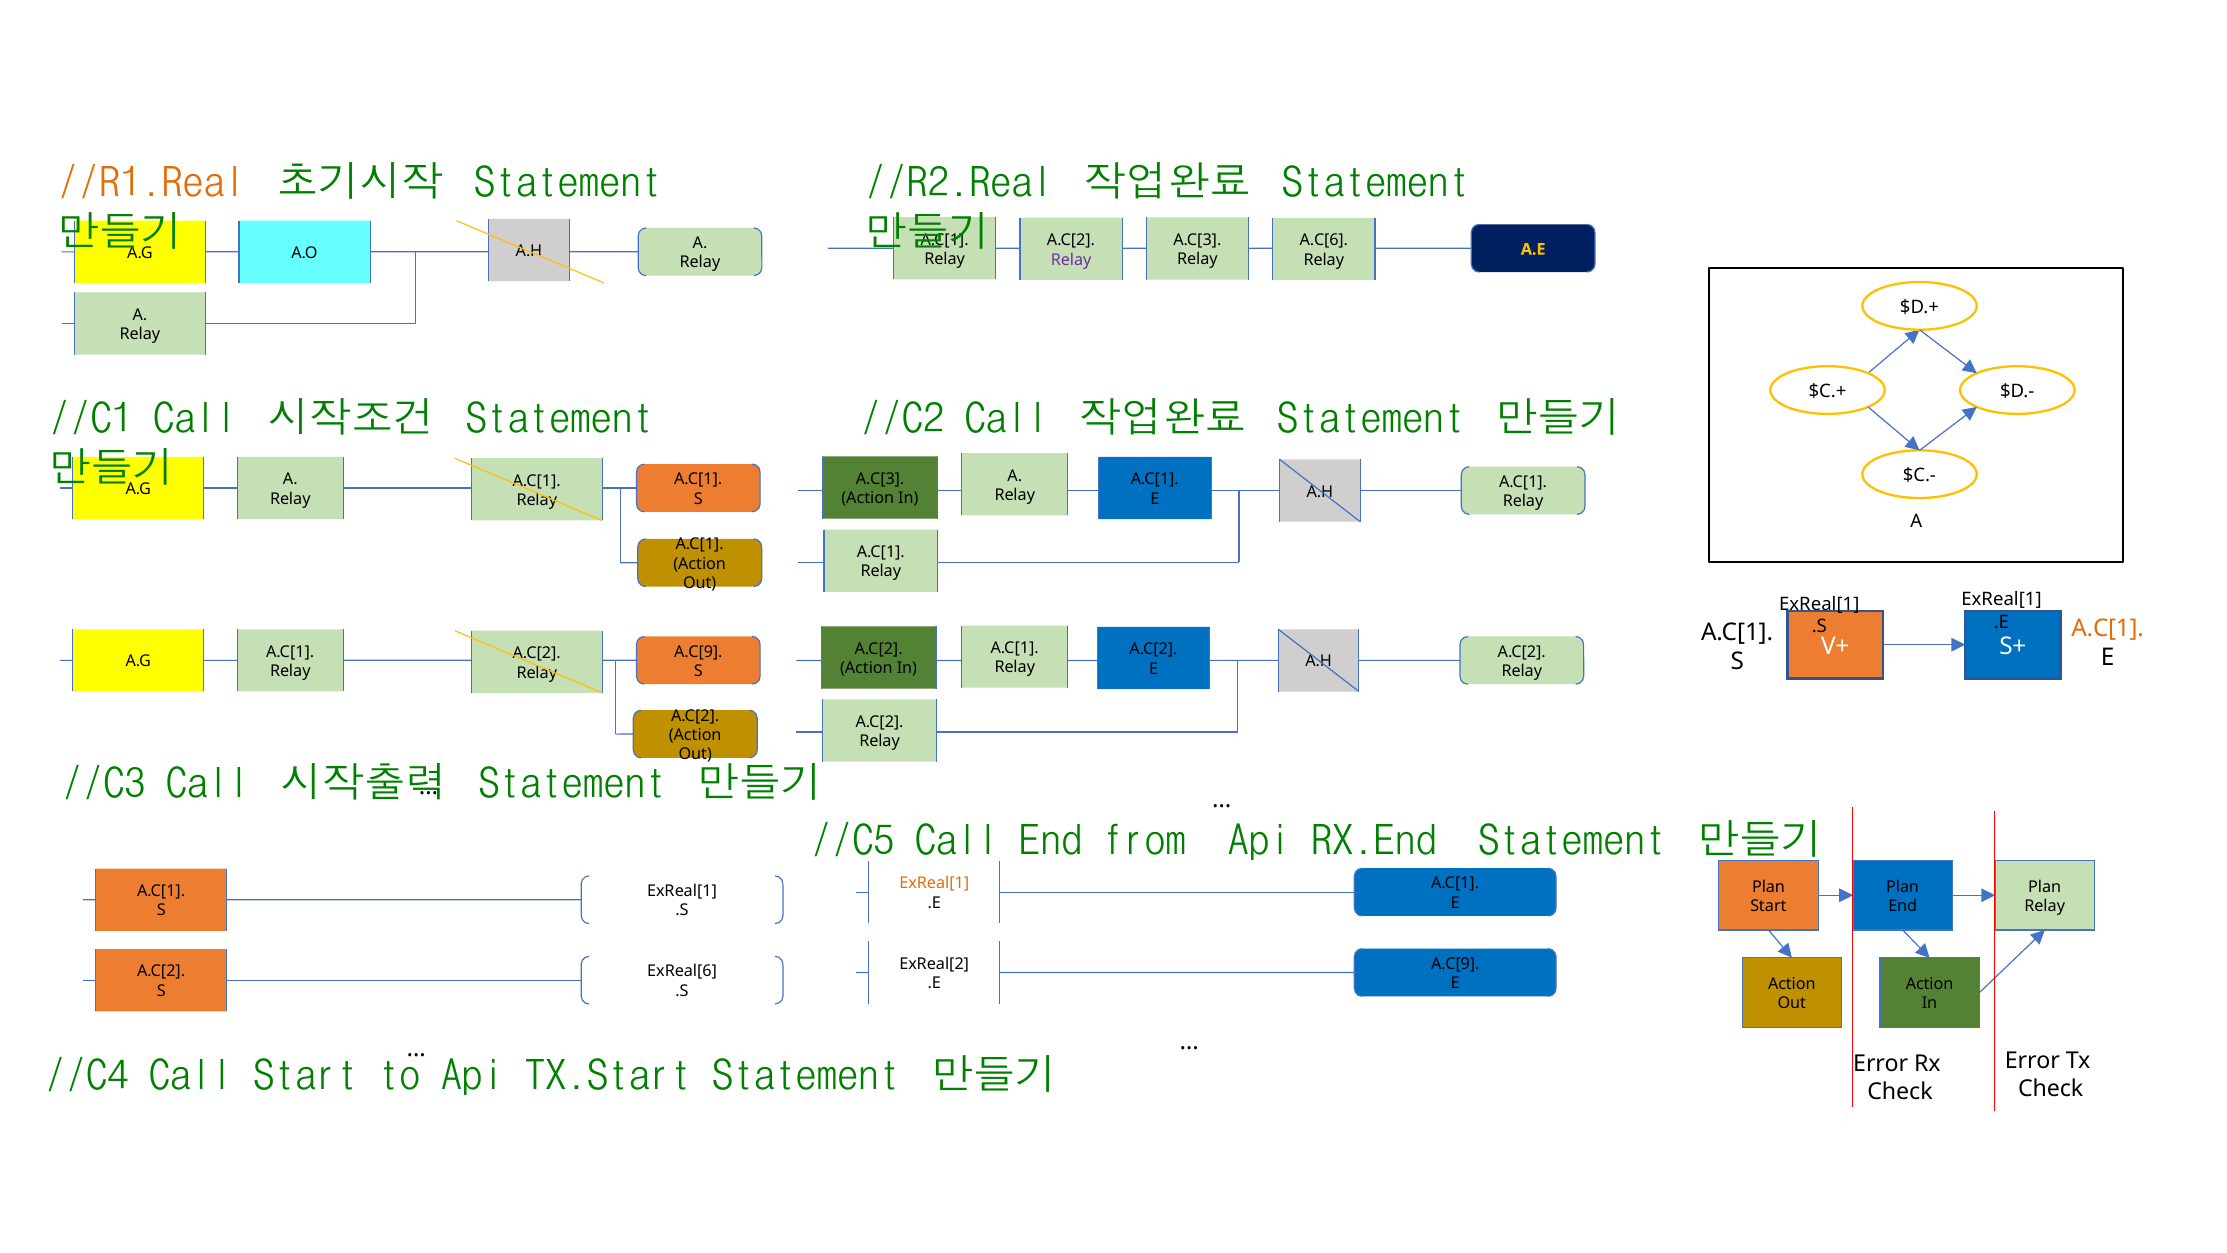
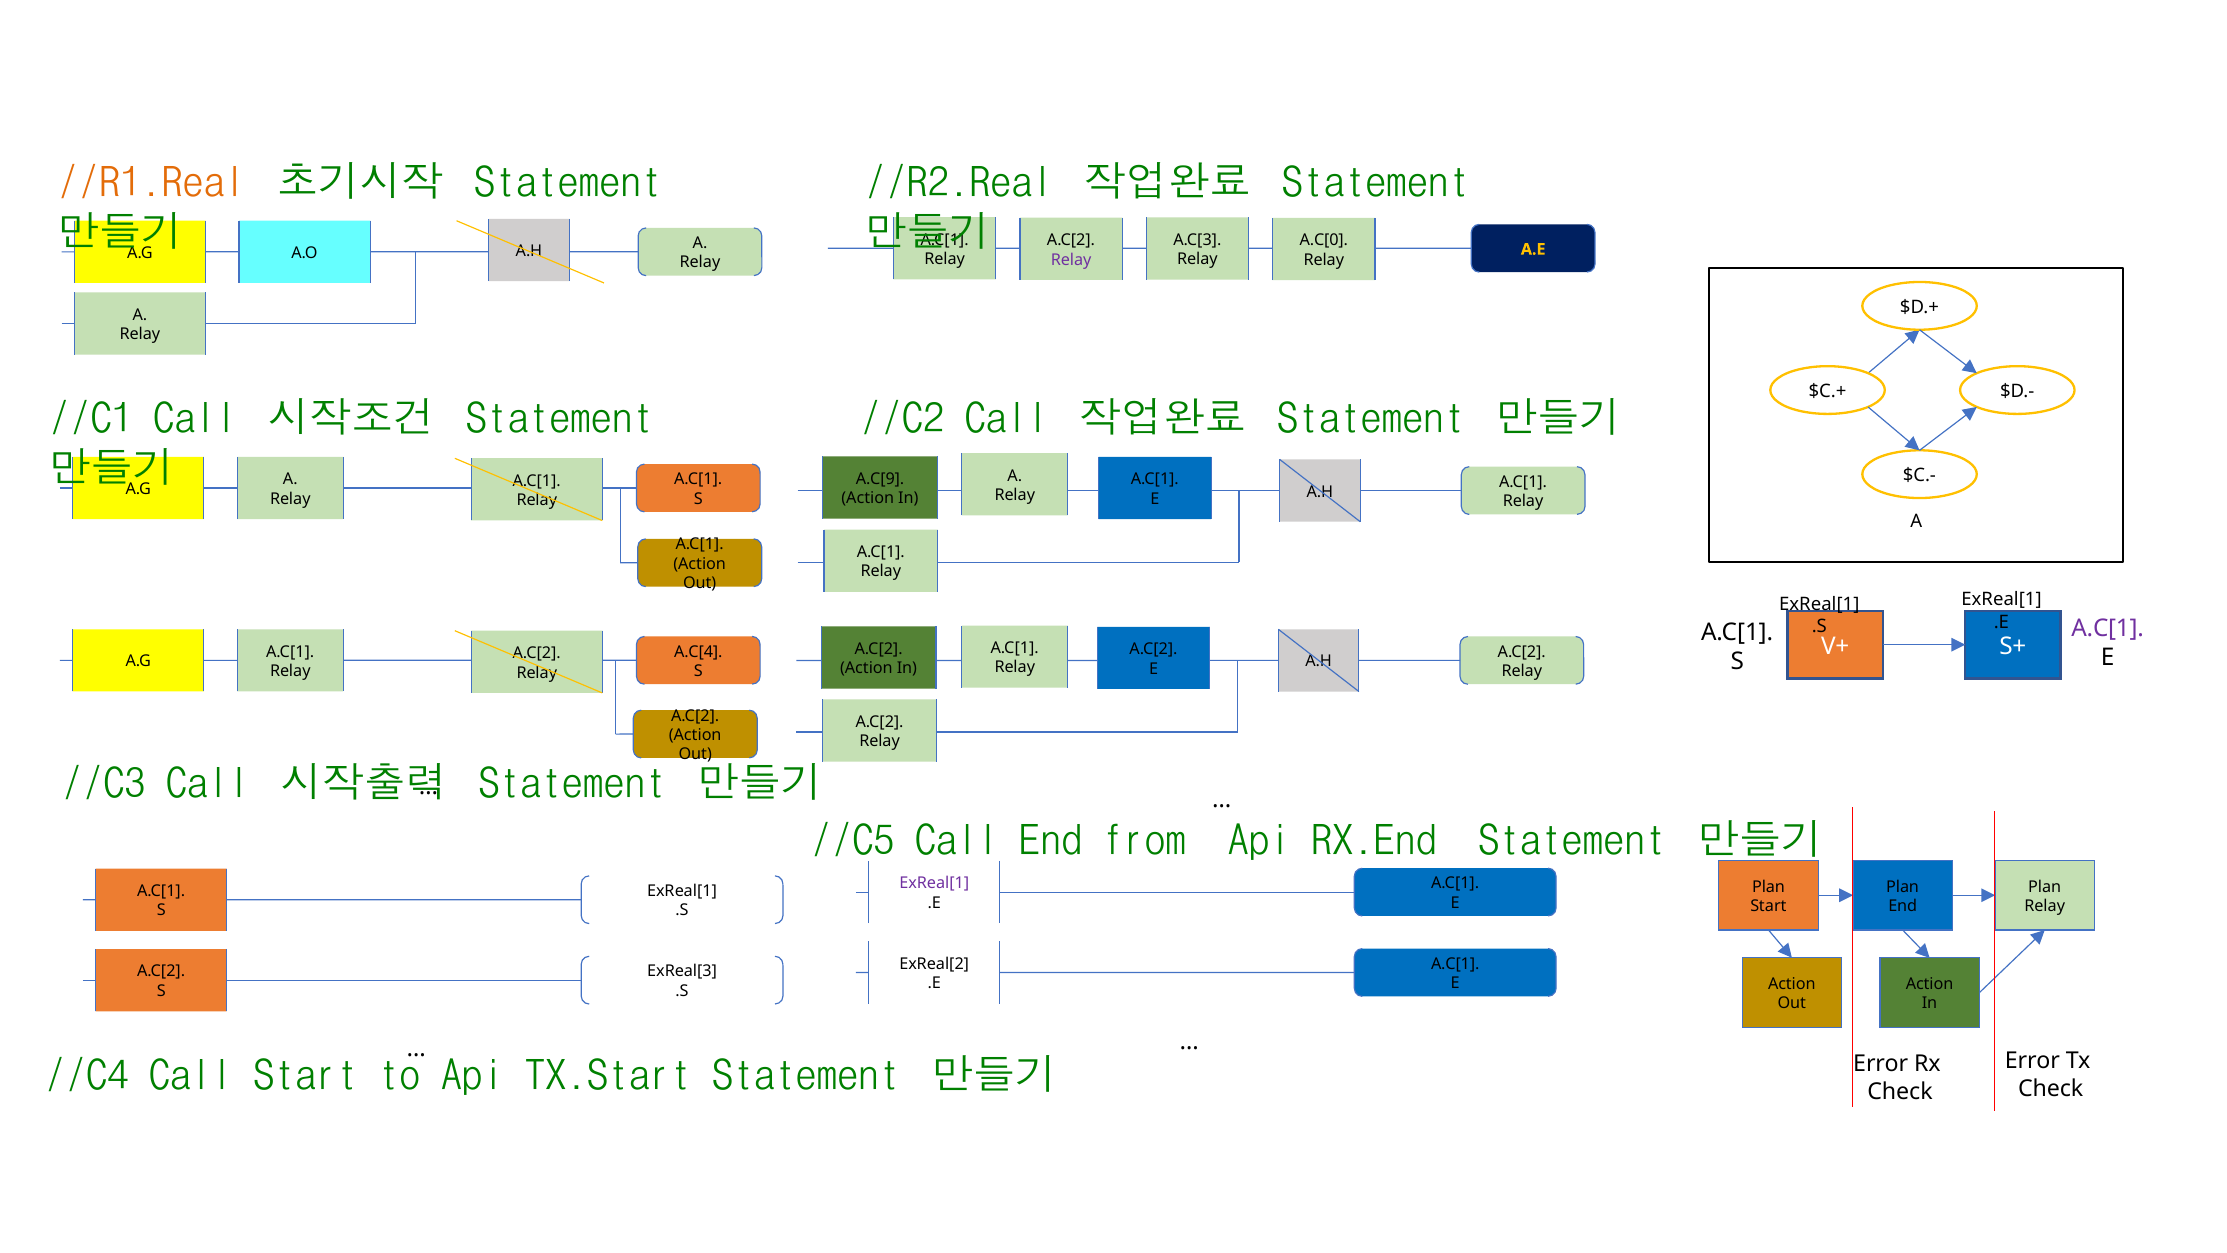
A.C[6: A.C[6 -> A.C[0
A.C[3 at (880, 479): A.C[3 -> A.C[9
A.C[1 at (2108, 628) colour: orange -> purple
A.C[9 at (698, 651): A.C[9 -> A.C[4
ExReal[1 at (934, 883) colour: orange -> purple
A.C[9 at (1455, 964): A.C[9 -> A.C[1
ExReal[6: ExReal[6 -> ExReal[3
